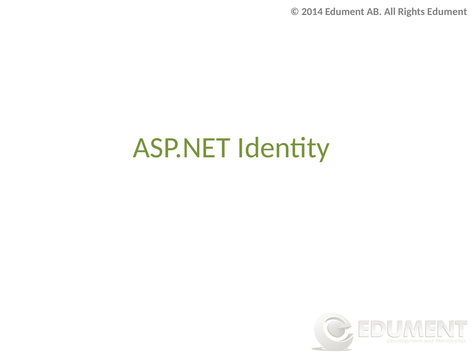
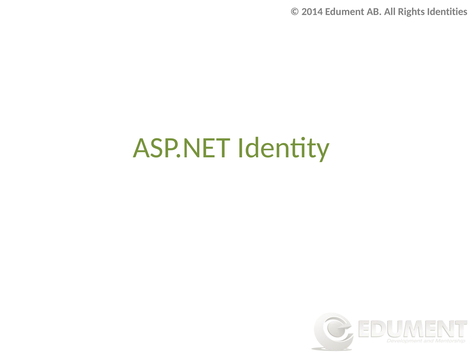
Rights Edument: Edument -> Identities
